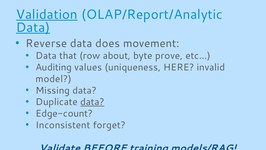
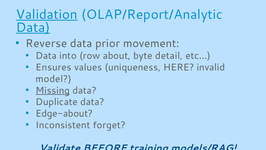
does: does -> prior
that: that -> into
prove: prove -> detail
Auditing: Auditing -> Ensures
Missing underline: none -> present
data at (92, 102) underline: present -> none
Edge-count: Edge-count -> Edge-about
